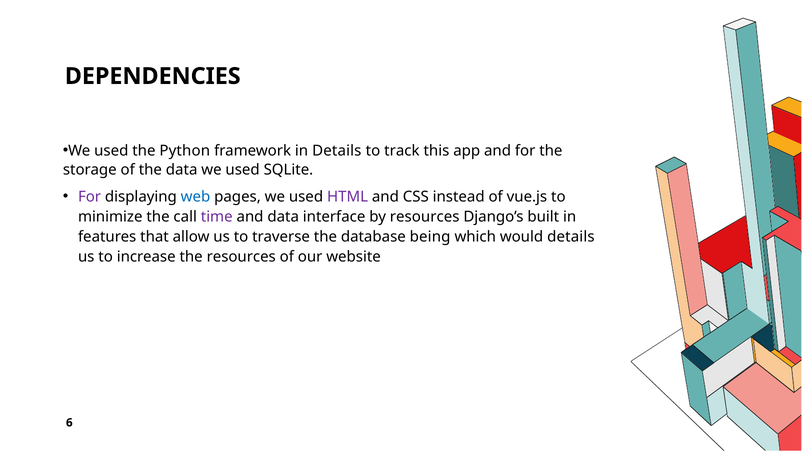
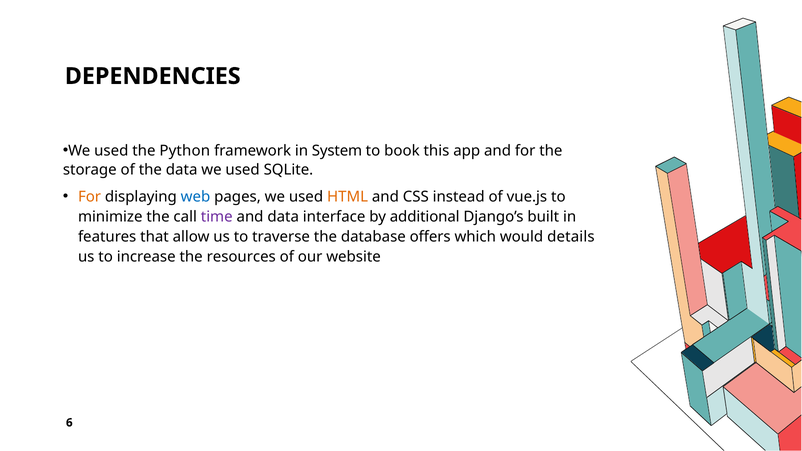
in Details: Details -> System
track: track -> book
For at (90, 197) colour: purple -> orange
HTML colour: purple -> orange
by resources: resources -> additional
being: being -> offers
